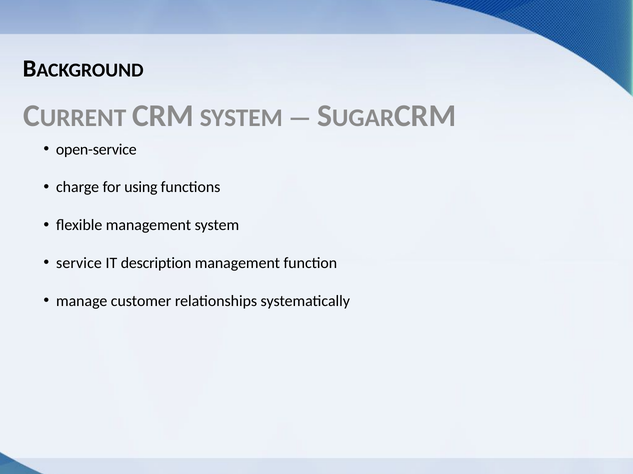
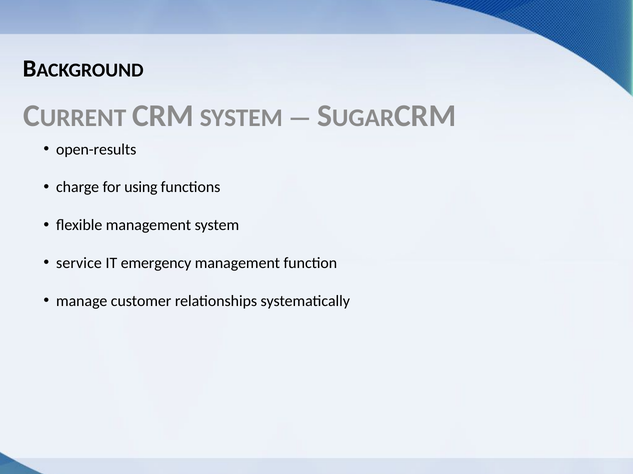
open-service: open-service -> open-results
description: description -> emergency
